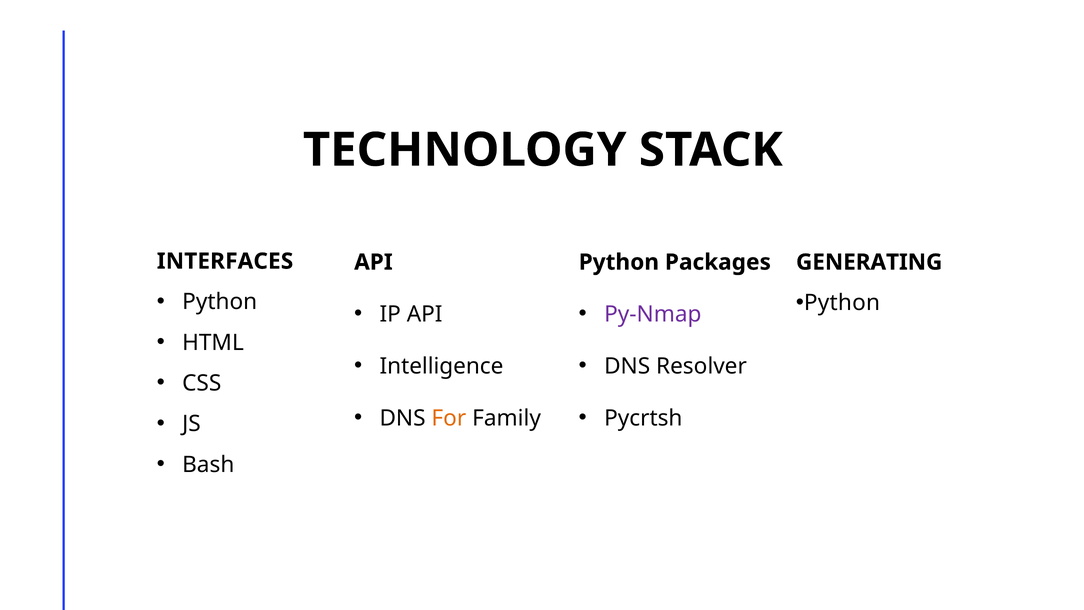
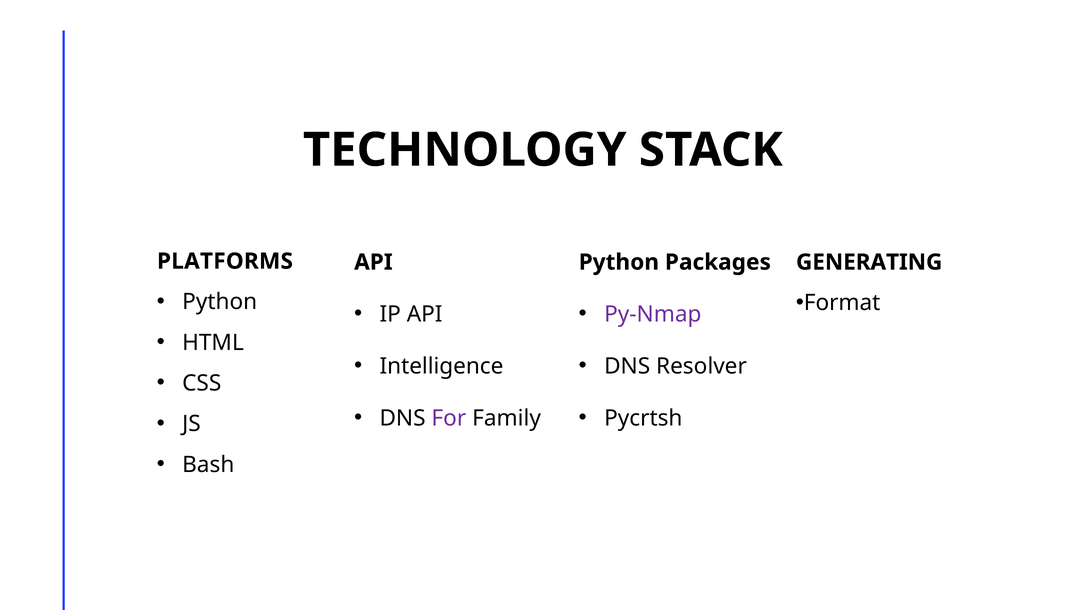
INTERFACES: INTERFACES -> PLATFORMS
Python at (842, 303): Python -> Format
For colour: orange -> purple
